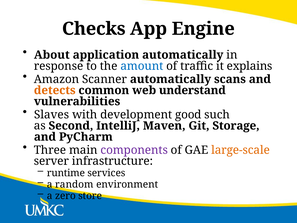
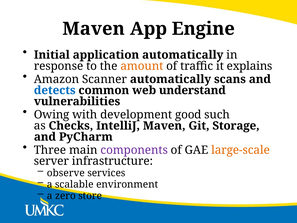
Checks at (94, 29): Checks -> Maven
About: About -> Initial
amount colour: blue -> orange
detects colour: orange -> blue
Slaves: Slaves -> Owing
Second: Second -> Checks
runtime: runtime -> observe
random: random -> scalable
